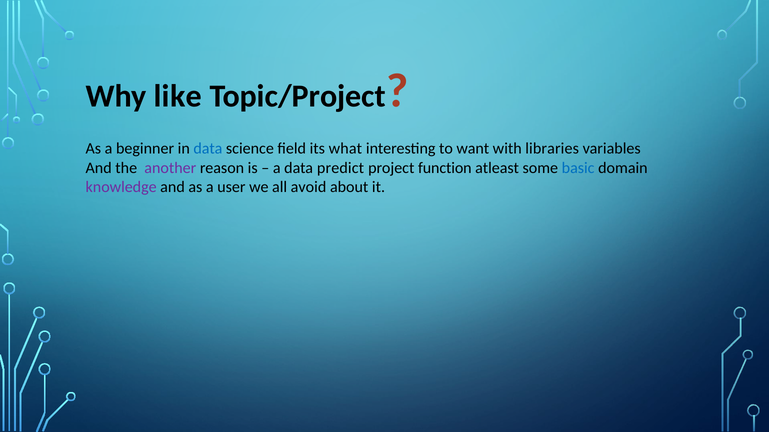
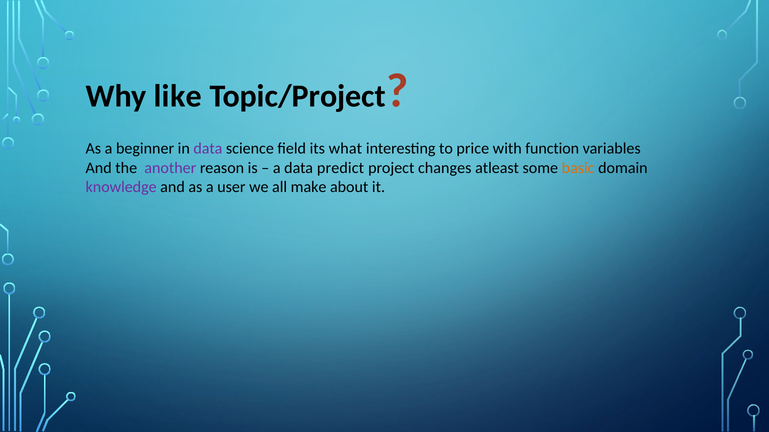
data at (208, 149) colour: blue -> purple
want: want -> price
libraries: libraries -> function
function: function -> changes
basic colour: blue -> orange
avoid: avoid -> make
